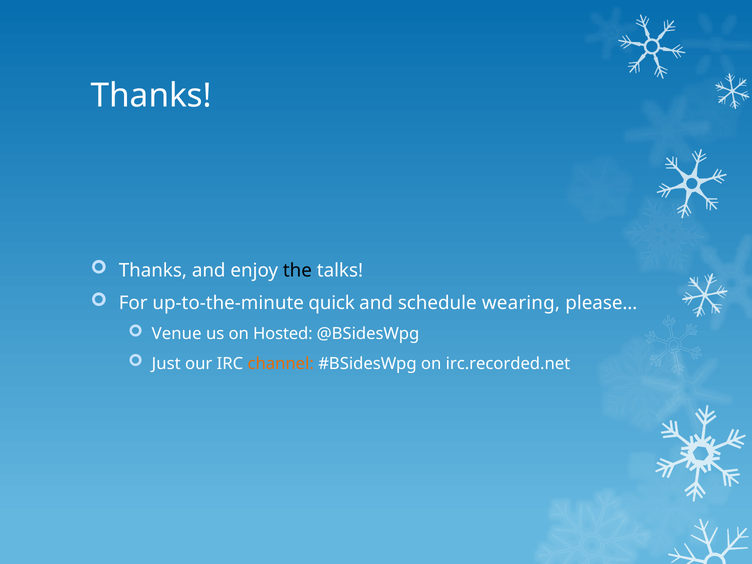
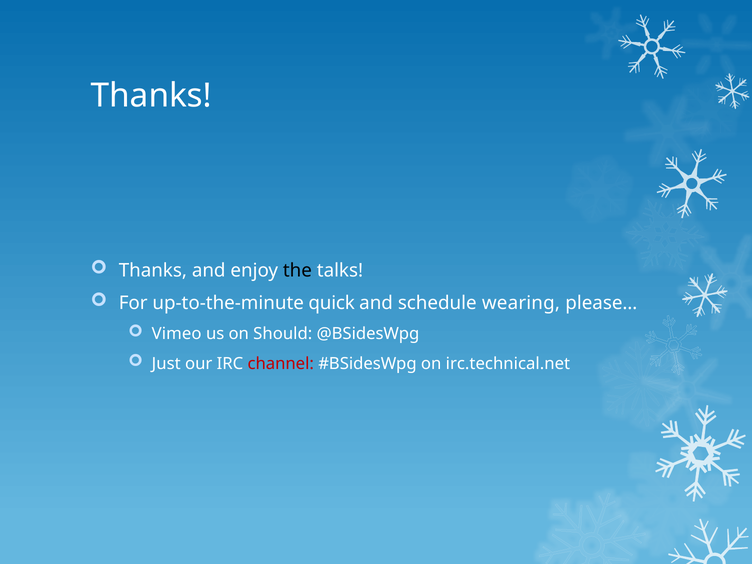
Venue: Venue -> Vimeo
Hosted: Hosted -> Should
channel colour: orange -> red
irc.recorded.net: irc.recorded.net -> irc.technical.net
